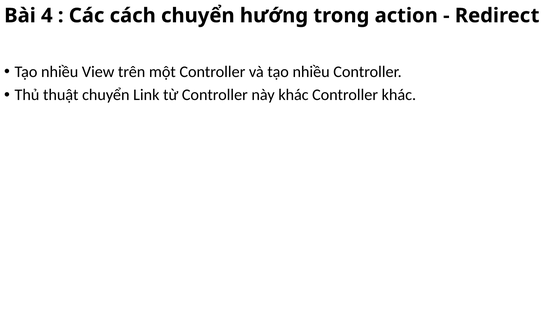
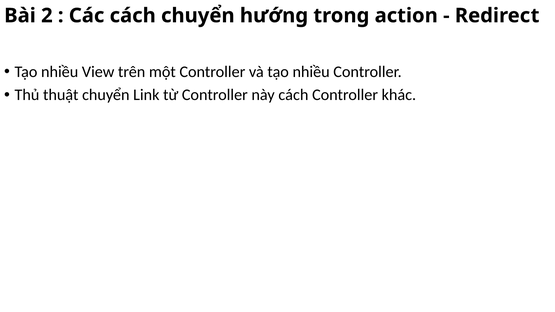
4: 4 -> 2
này khác: khác -> cách
